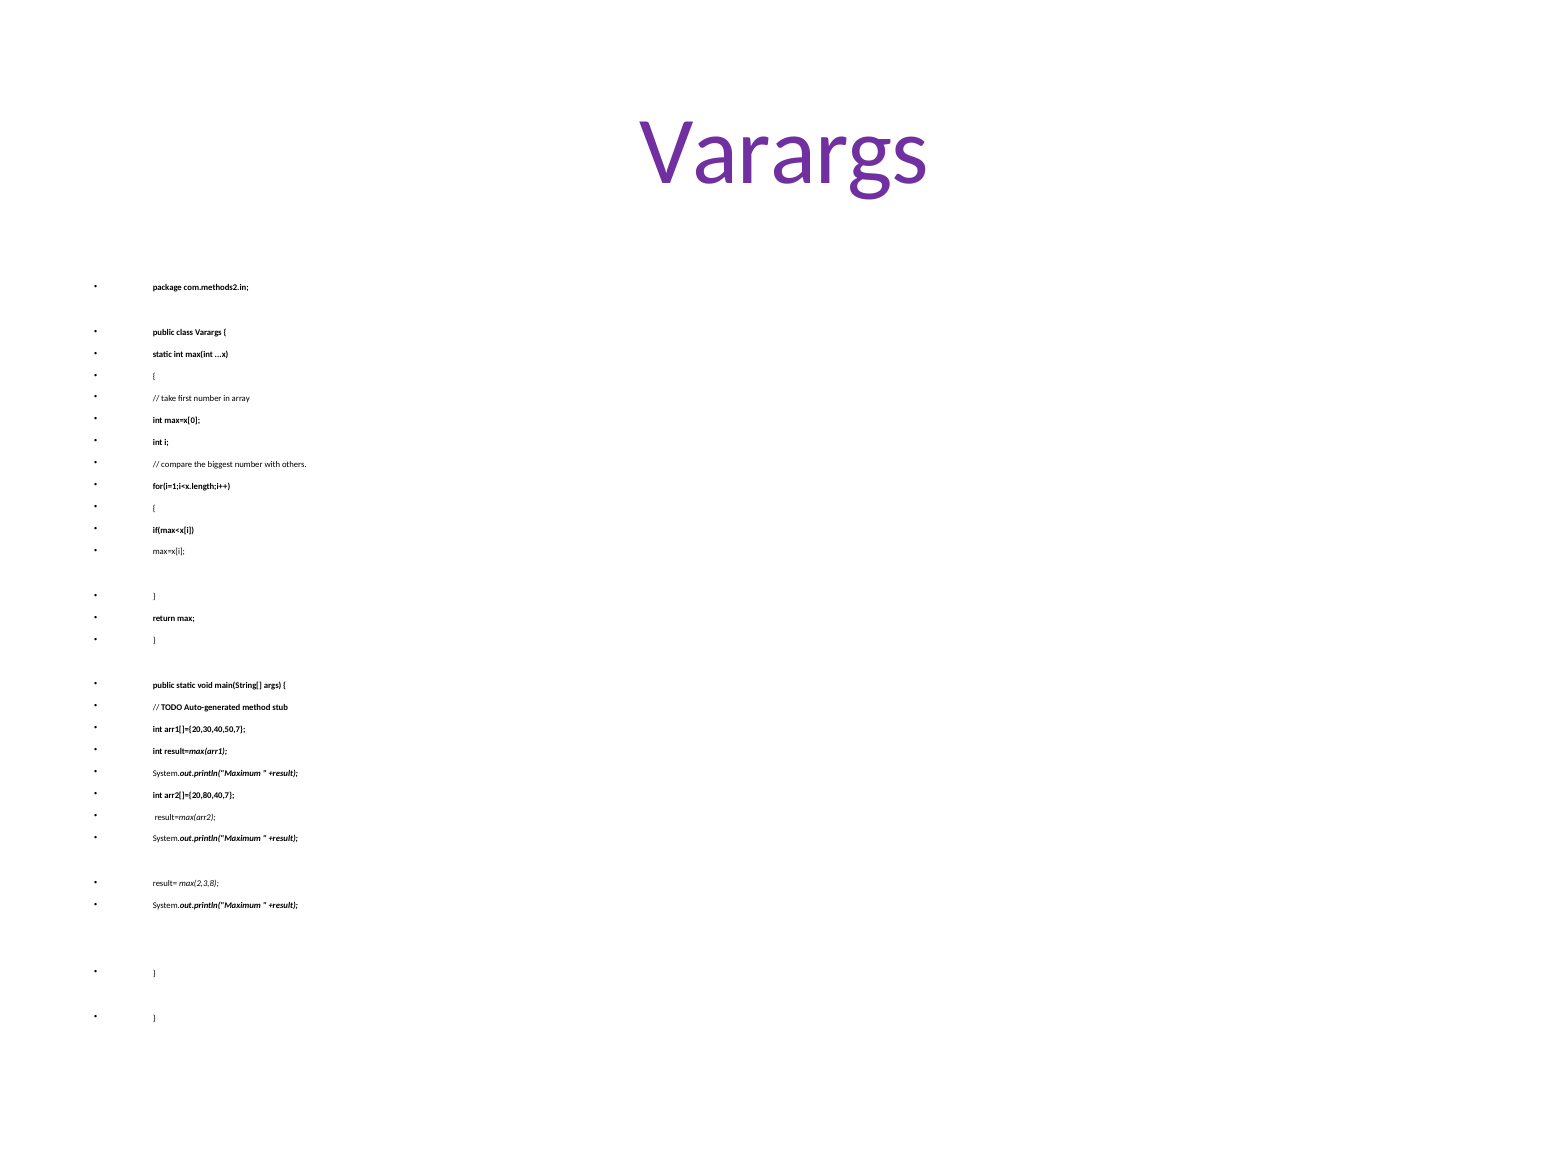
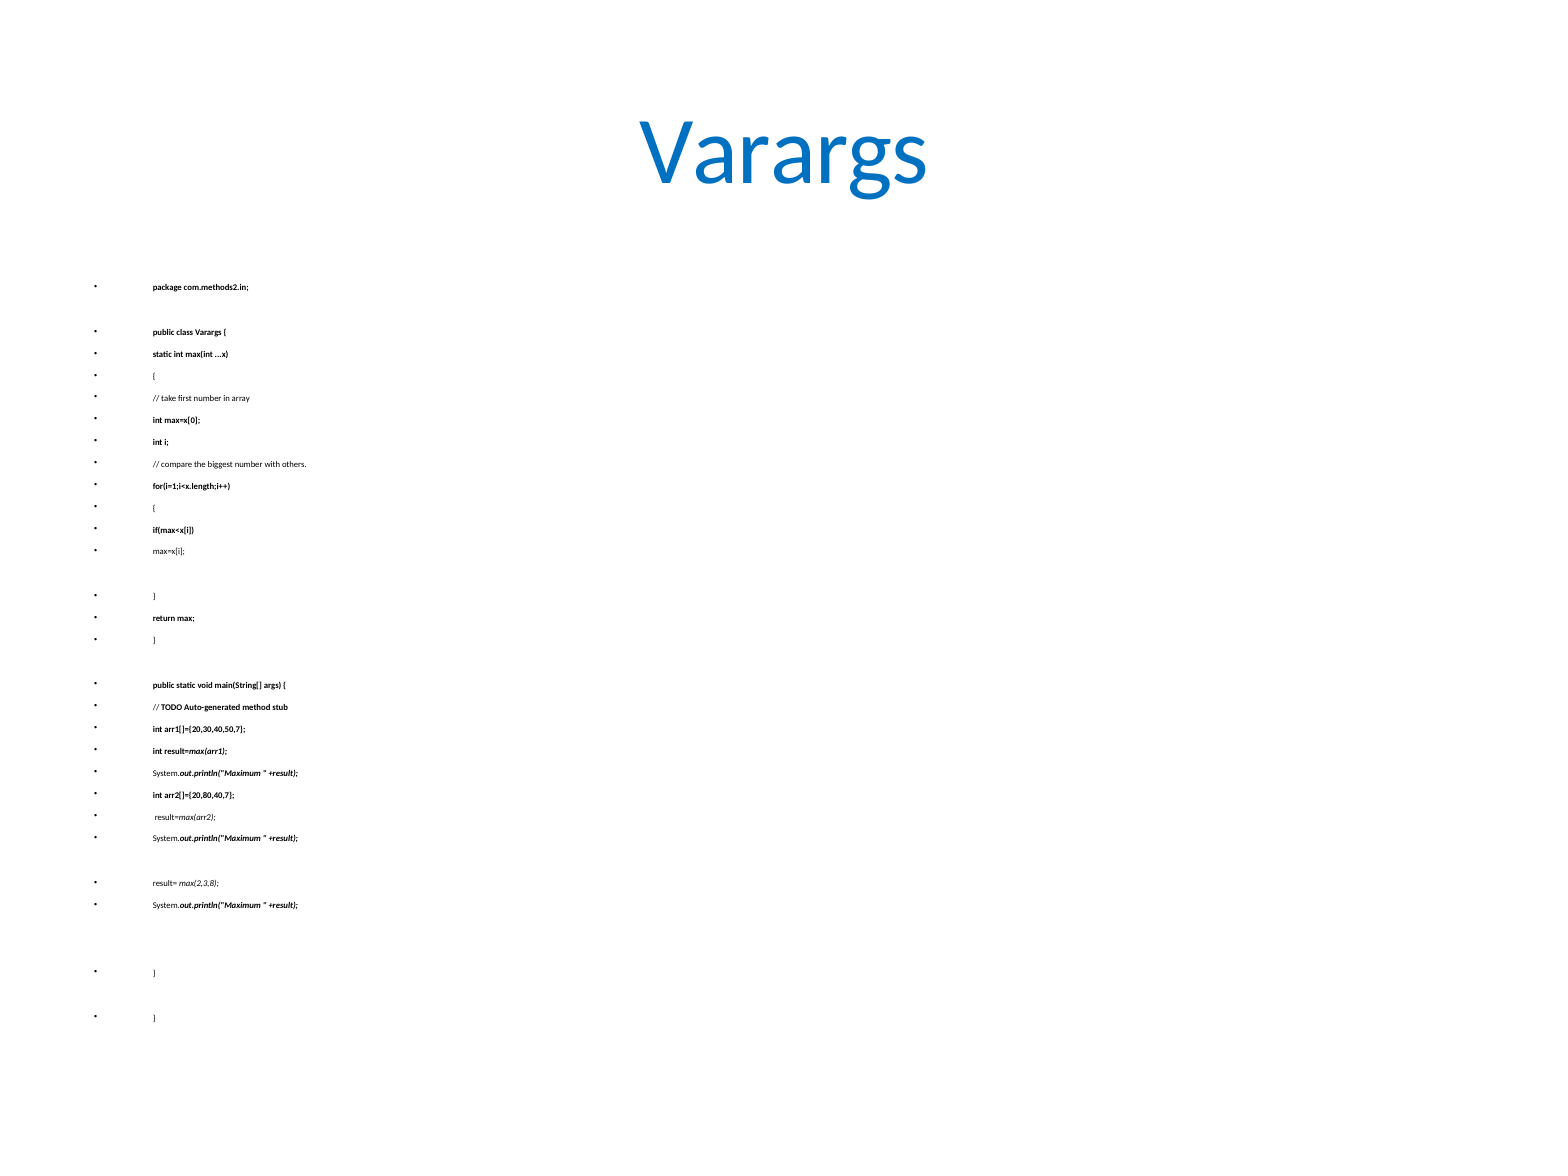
Varargs at (784, 152) colour: purple -> blue
